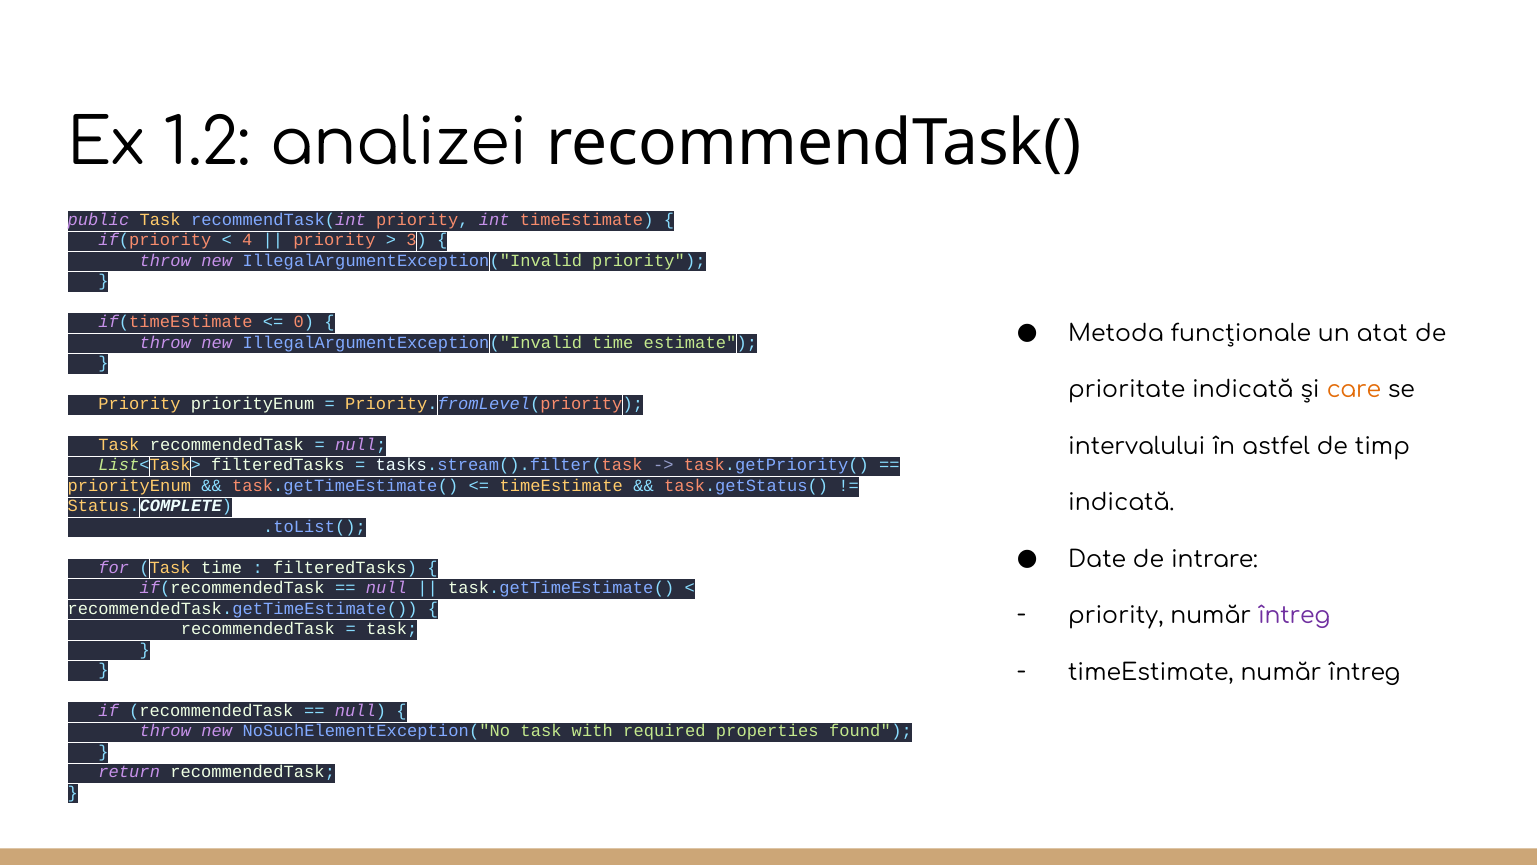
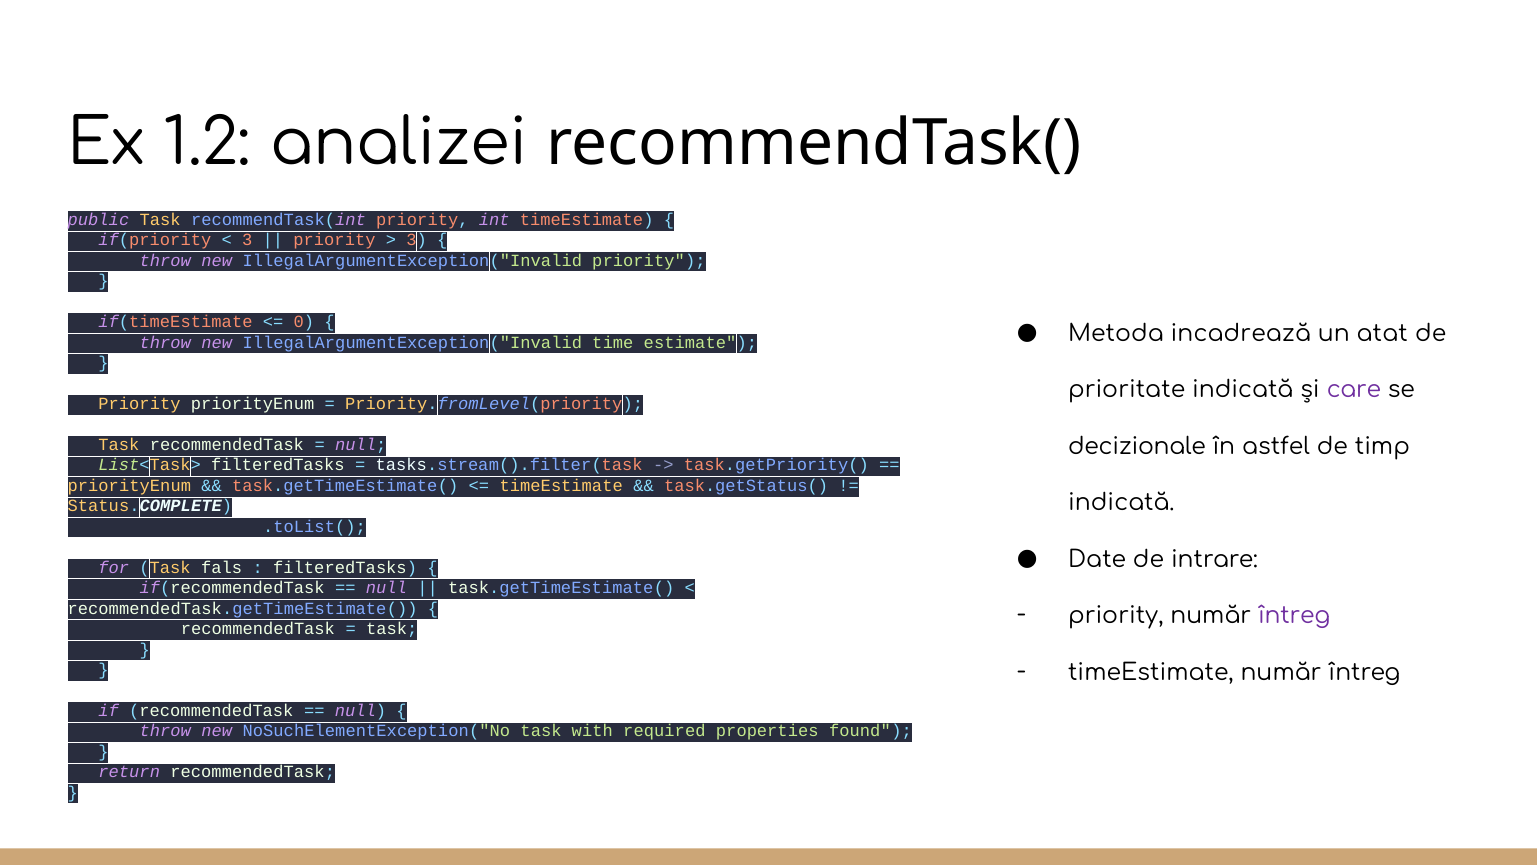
4 at (247, 240): 4 -> 3
funcționale: funcționale -> incadrează
care colour: orange -> purple
intervalului: intervalului -> decizionale
Task time: time -> fals
